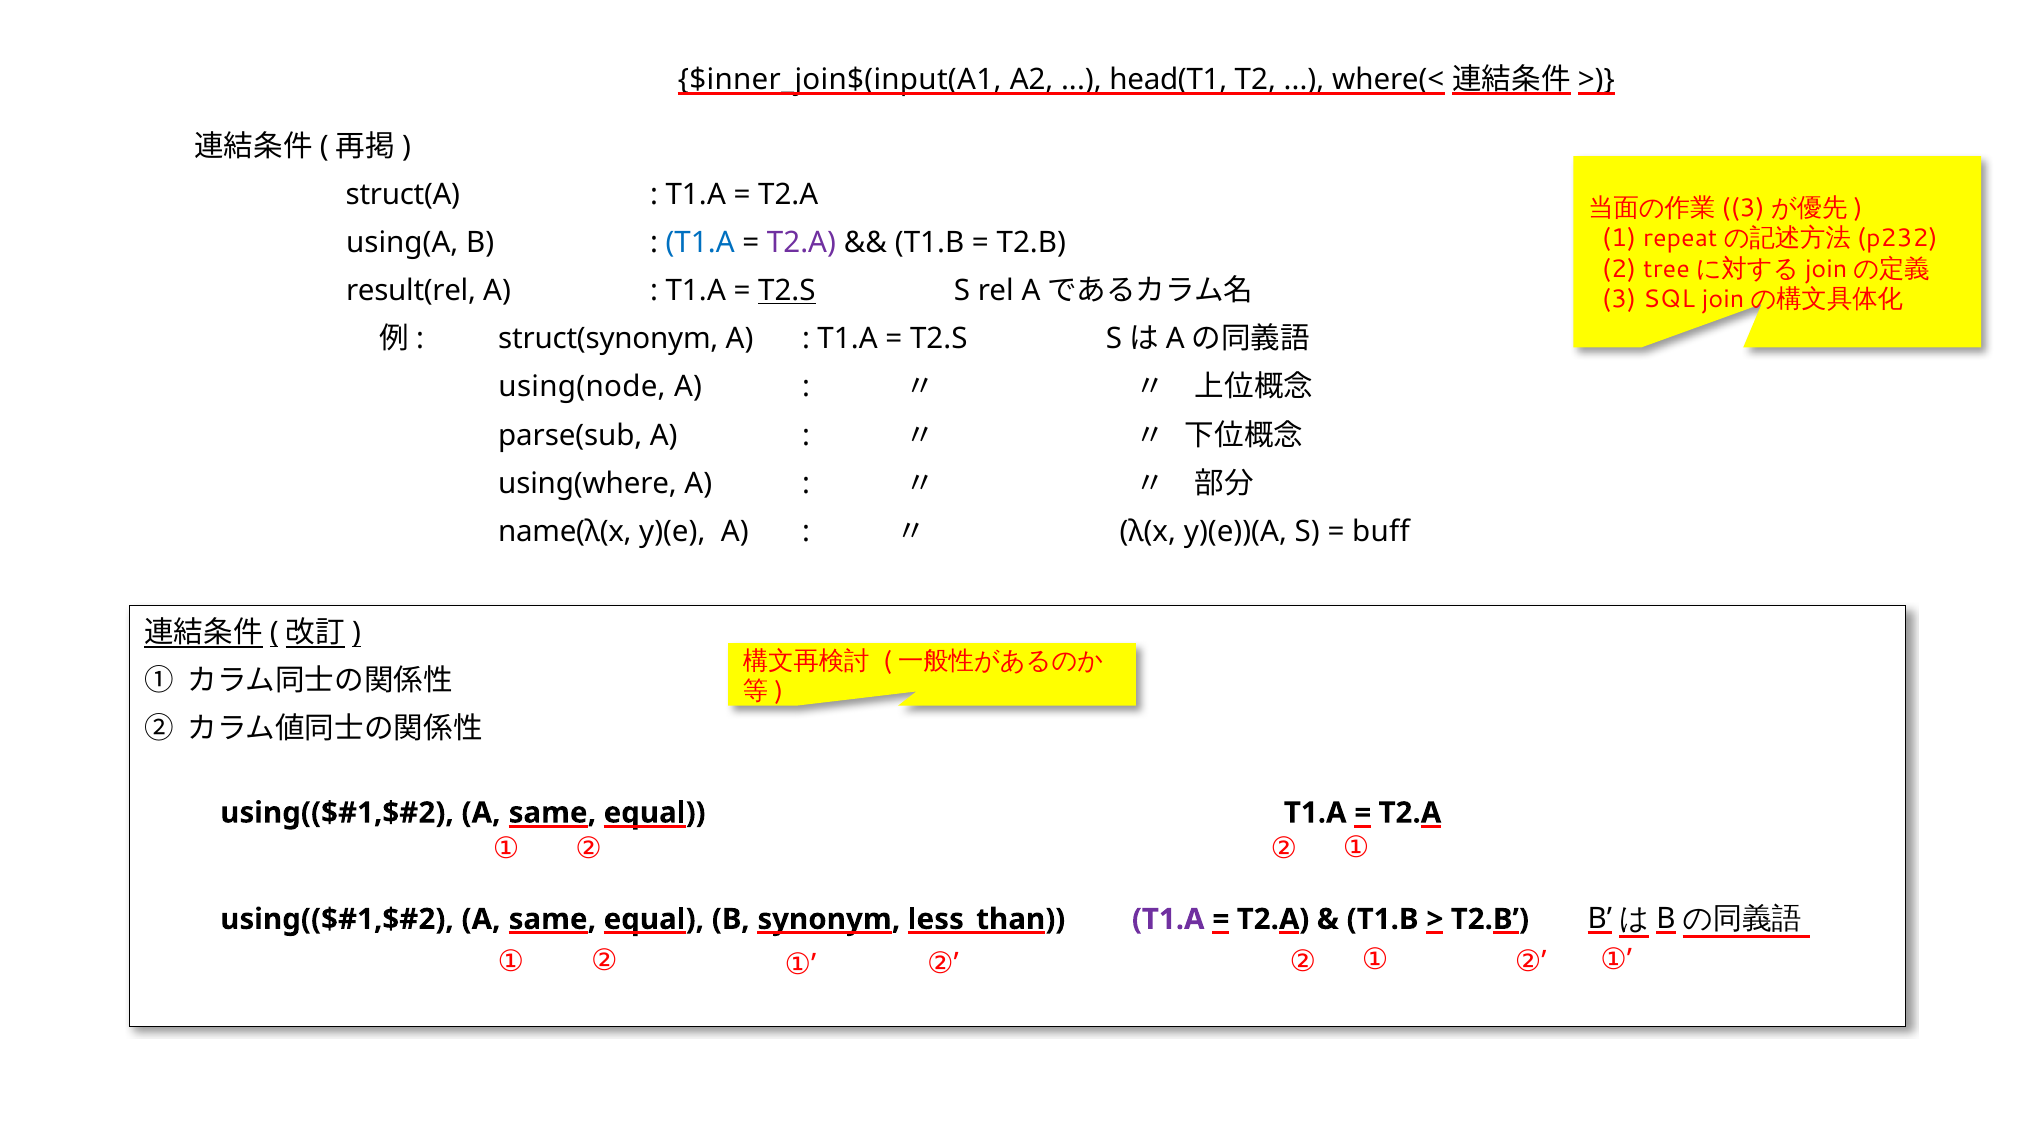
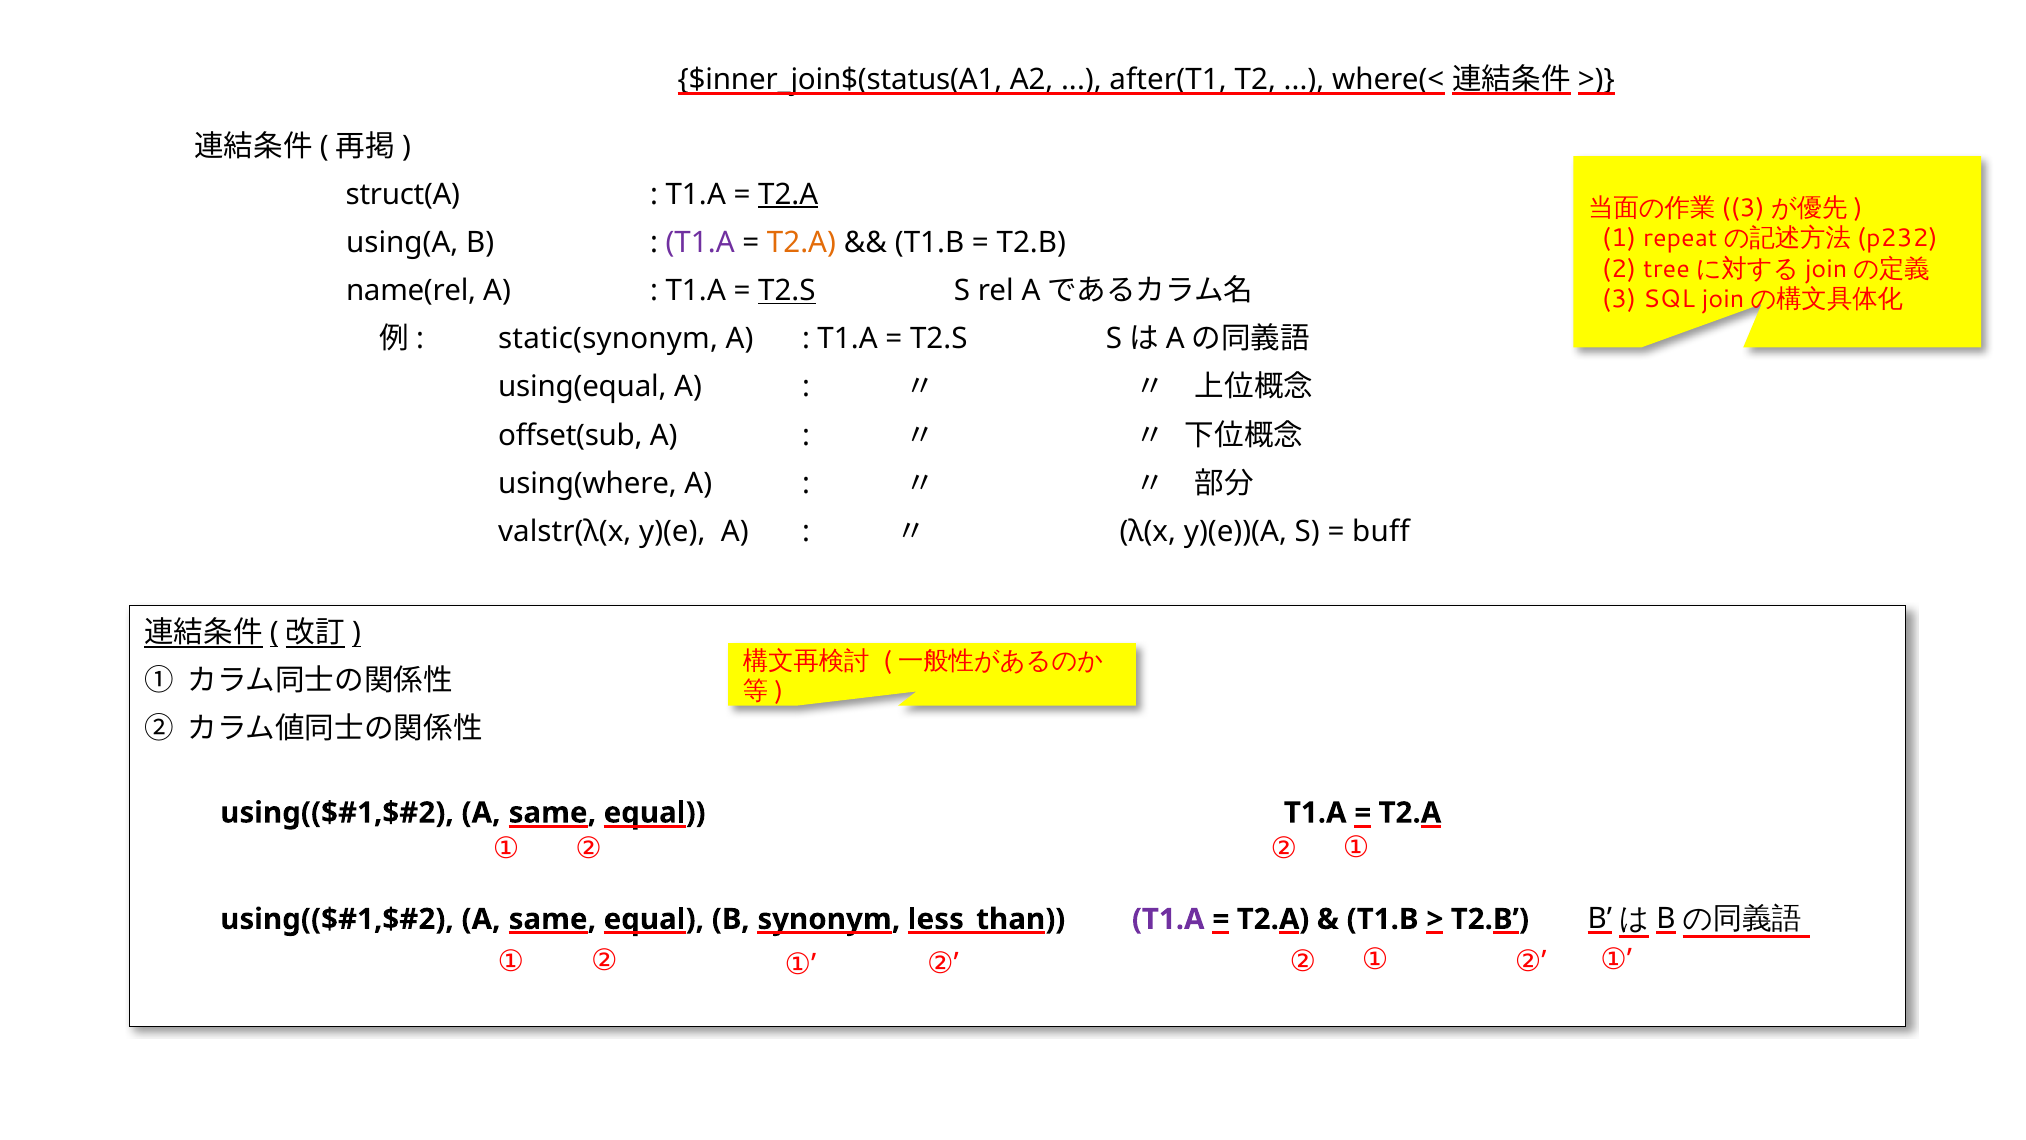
$inner_join$(input(A1: $inner_join$(input(A1 -> $inner_join$(status(A1
head(T1: head(T1 -> after(T1
T2.A at (788, 194) underline: none -> present
T1.A at (700, 243) colour: blue -> purple
T2.A at (801, 243) colour: purple -> orange
result(rel: result(rel -> name(rel
struct(synonym: struct(synonym -> static(synonym
using(node: using(node -> using(equal
parse(sub: parse(sub -> offset(sub
name(λ(x: name(λ(x -> valstr(λ(x
